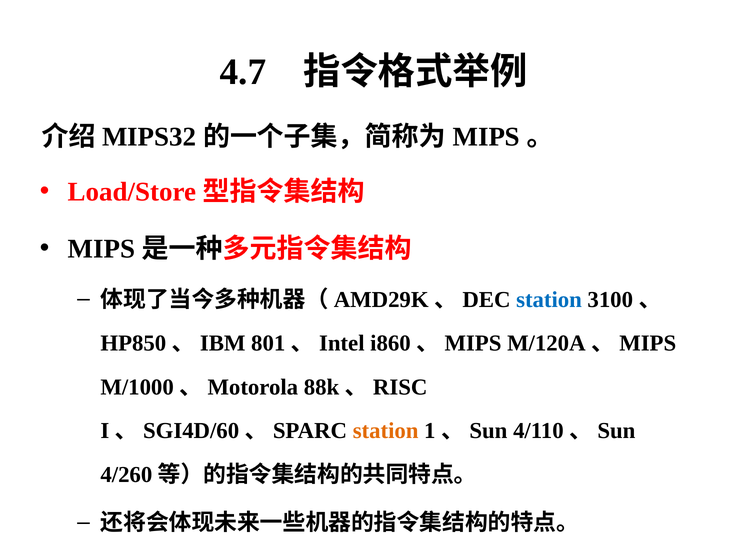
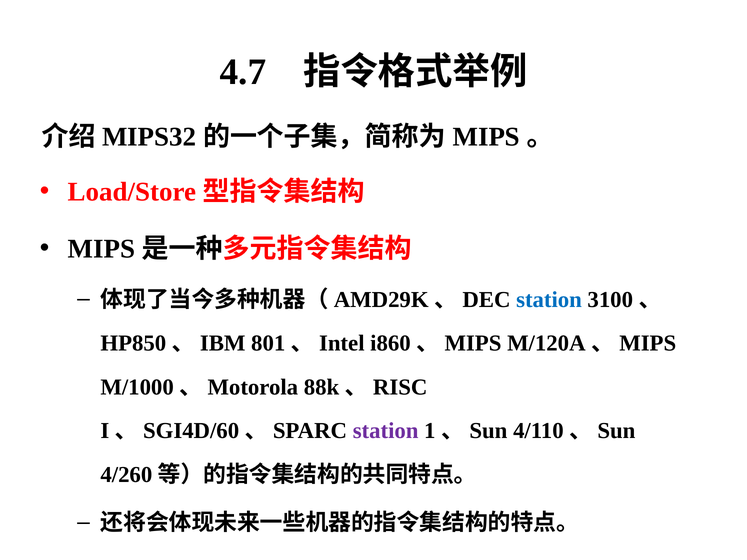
station at (386, 431) colour: orange -> purple
